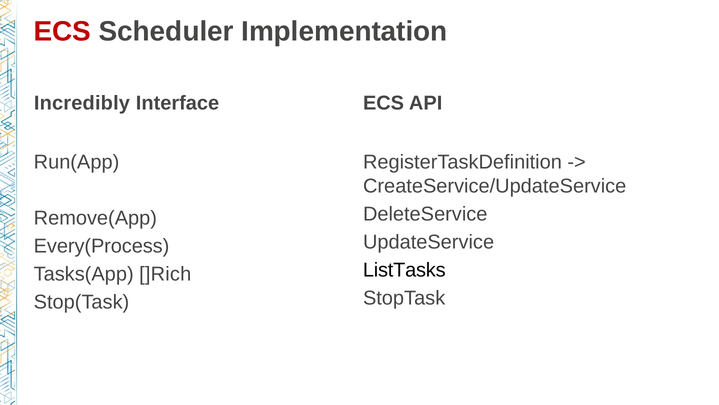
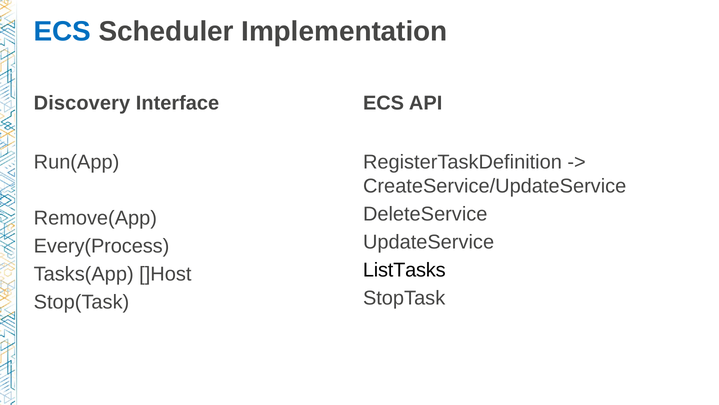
ECS at (62, 31) colour: red -> blue
Incredibly: Incredibly -> Discovery
]Rich: ]Rich -> ]Host
